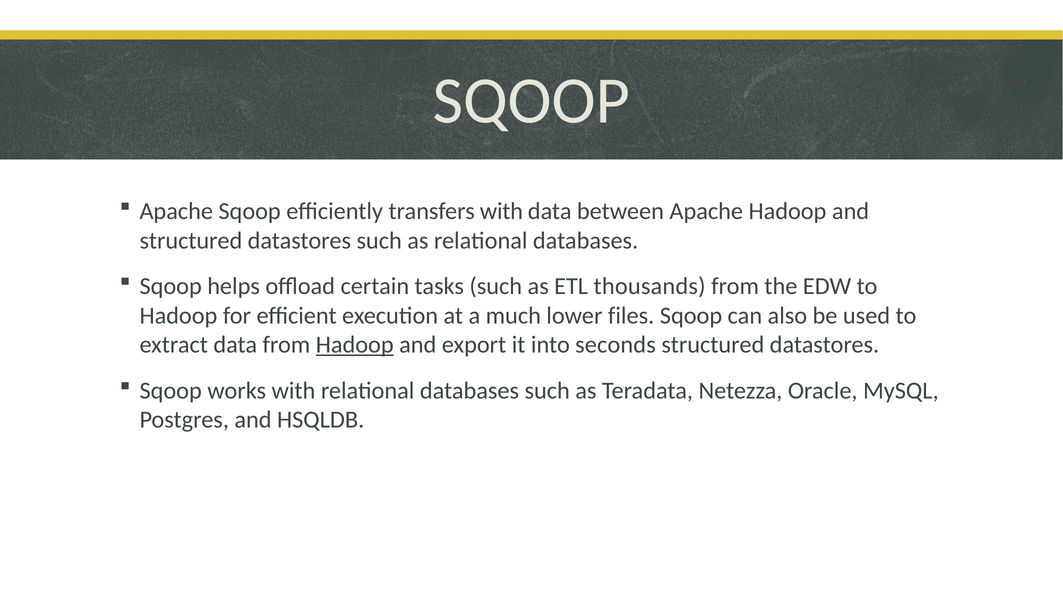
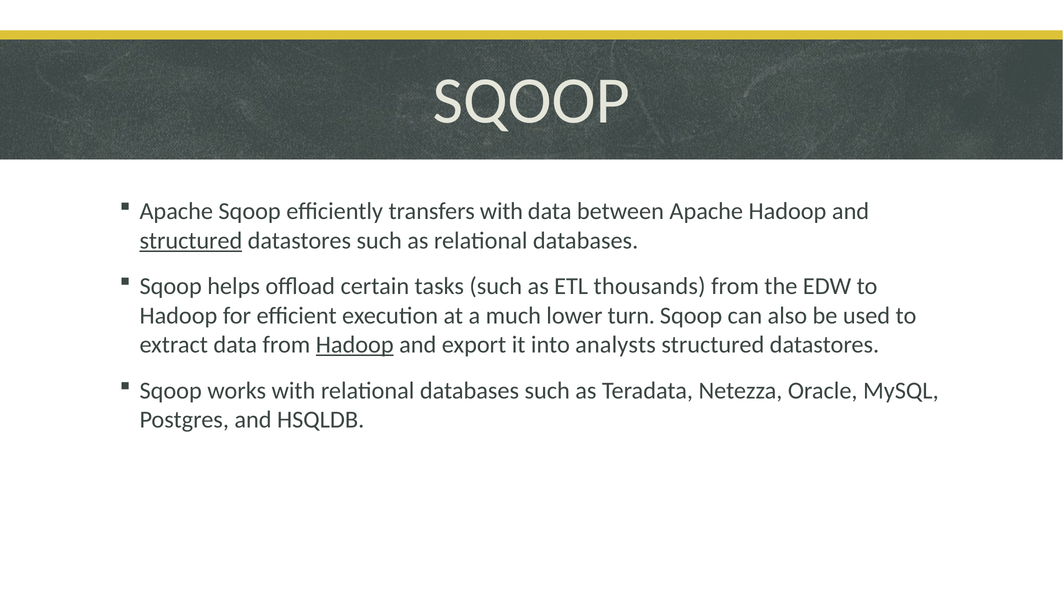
structured at (191, 241) underline: none -> present
files: files -> turn
seconds: seconds -> analysts
